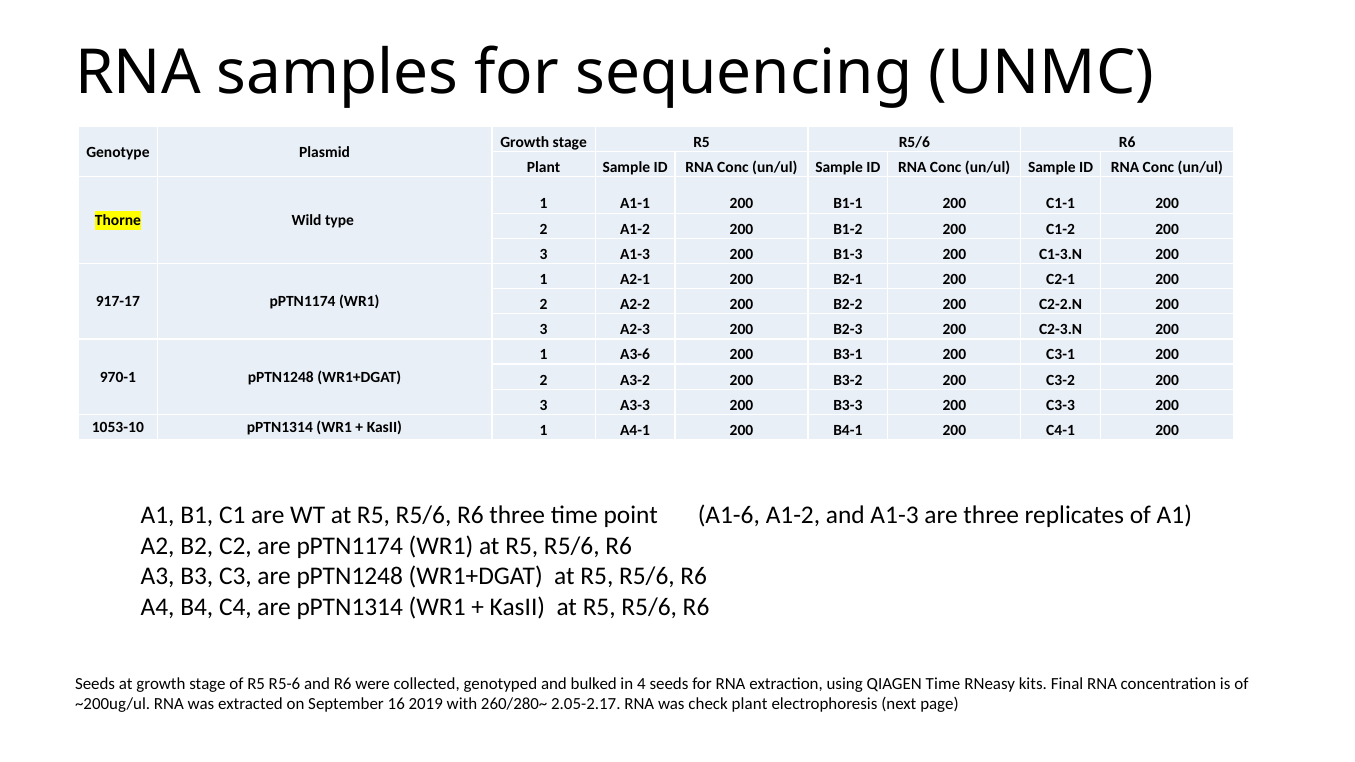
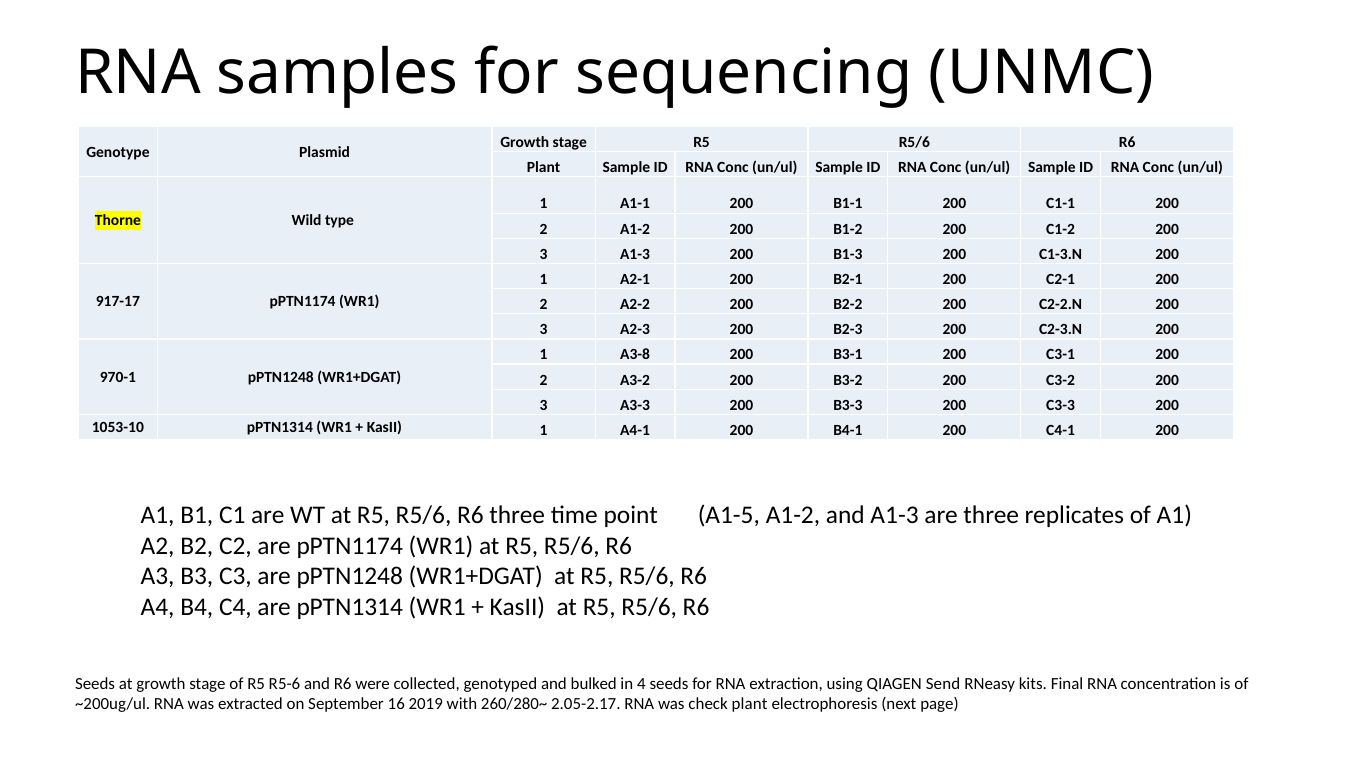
A3-6: A3-6 -> A3-8
A1-6: A1-6 -> A1-5
QIAGEN Time: Time -> Send
